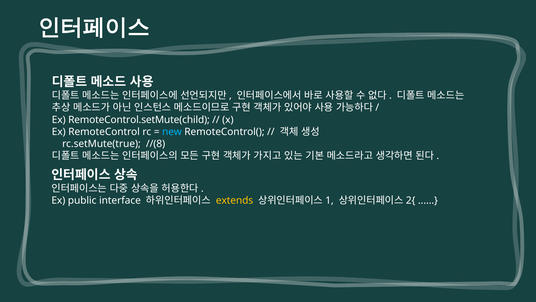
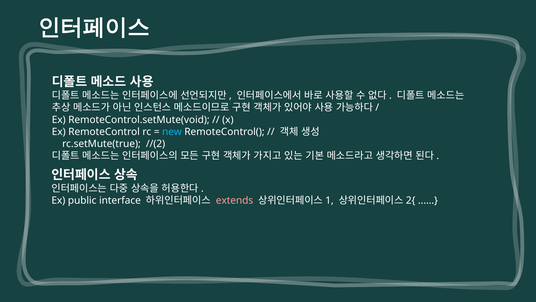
RemoteControl.setMute(child: RemoteControl.setMute(child -> RemoteControl.setMute(void
//(8: //(8 -> //(2
extends colour: yellow -> pink
